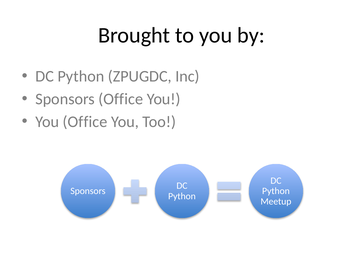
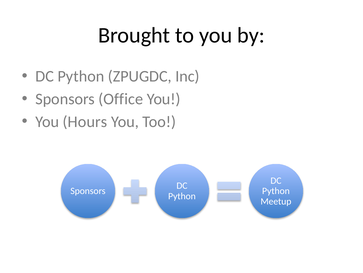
You Office: Office -> Hours
